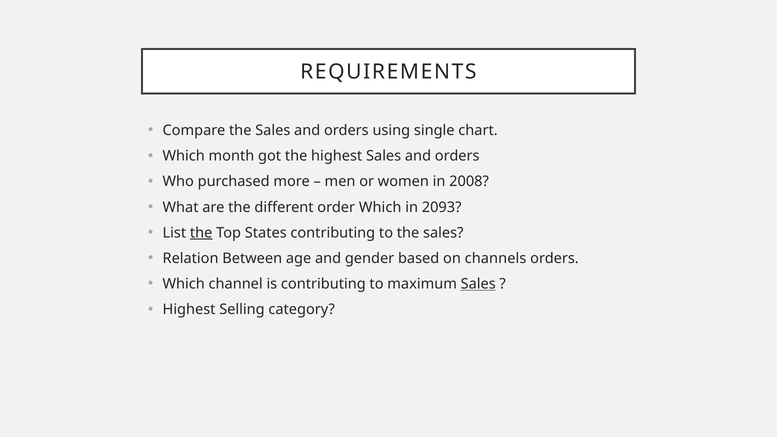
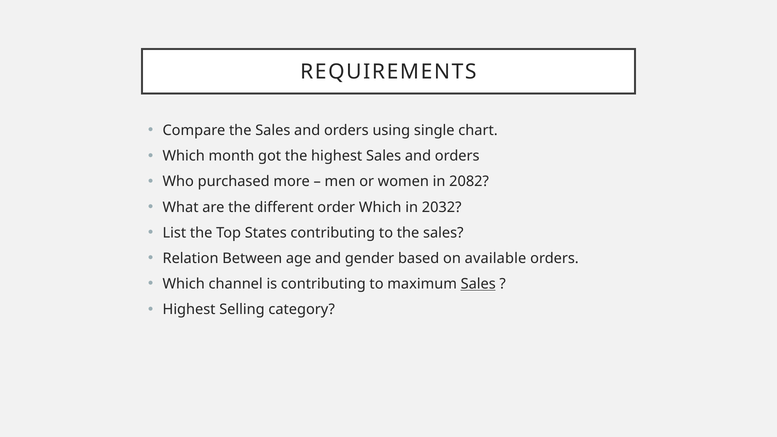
2008: 2008 -> 2082
2093: 2093 -> 2032
the at (201, 233) underline: present -> none
channels: channels -> available
